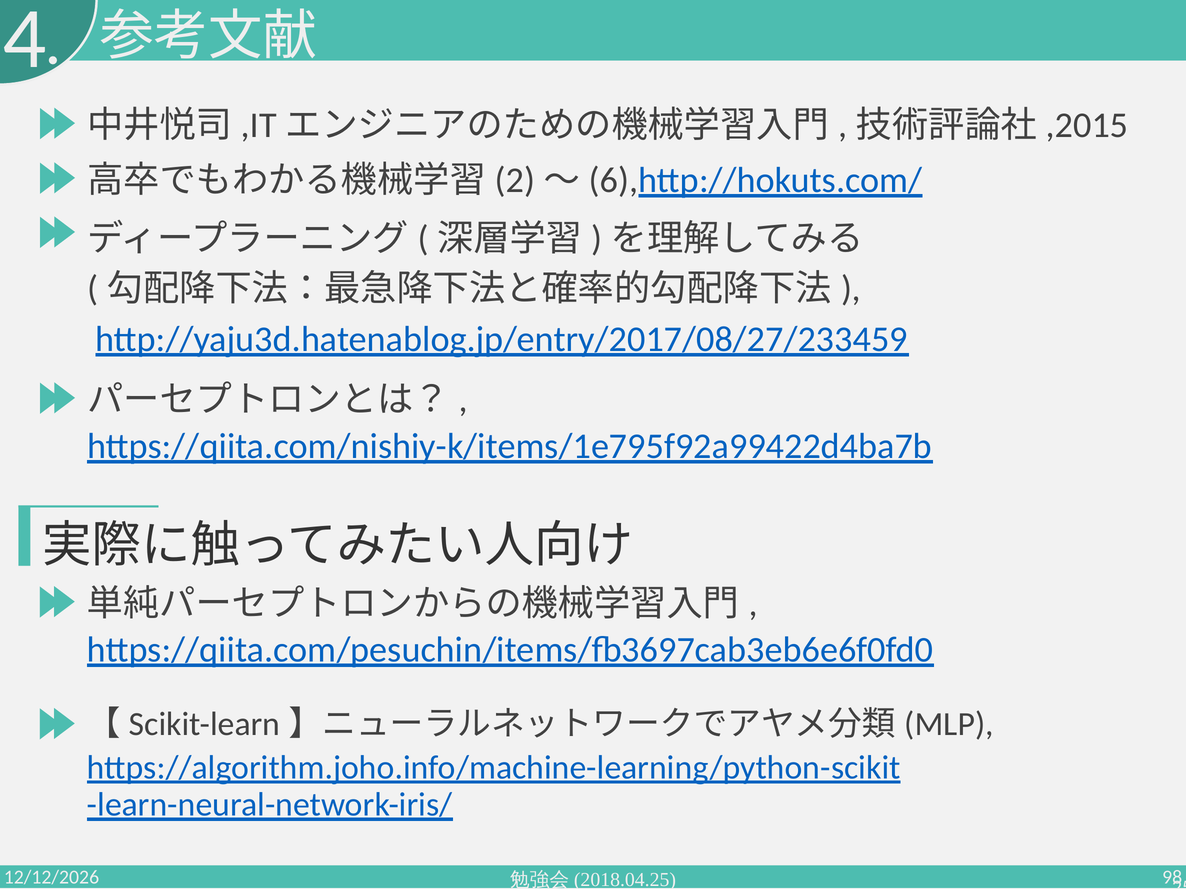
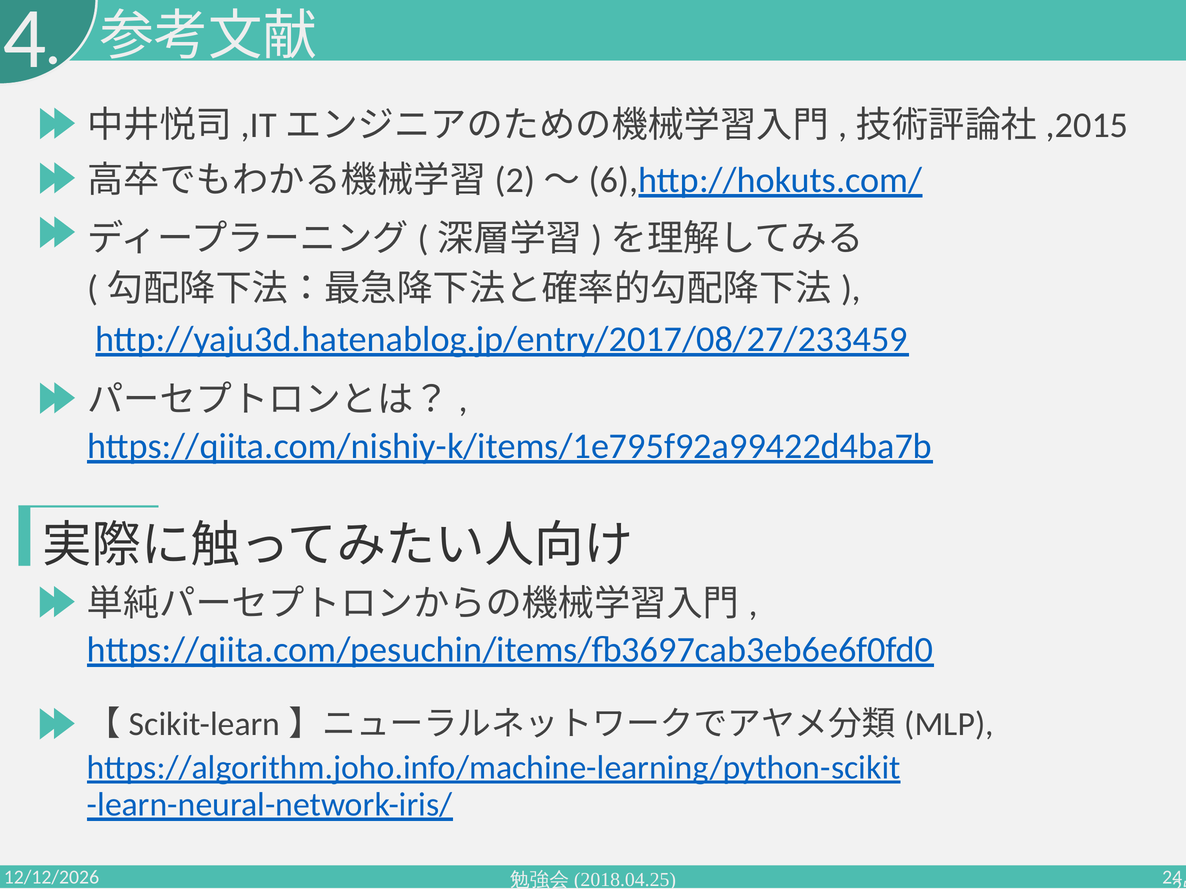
98: 98 -> 24
